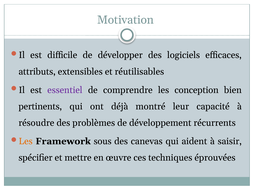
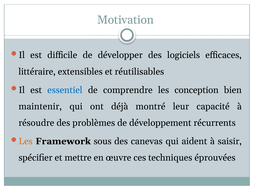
attributs: attributs -> littéraire
essentiel colour: purple -> blue
pertinents: pertinents -> maintenir
